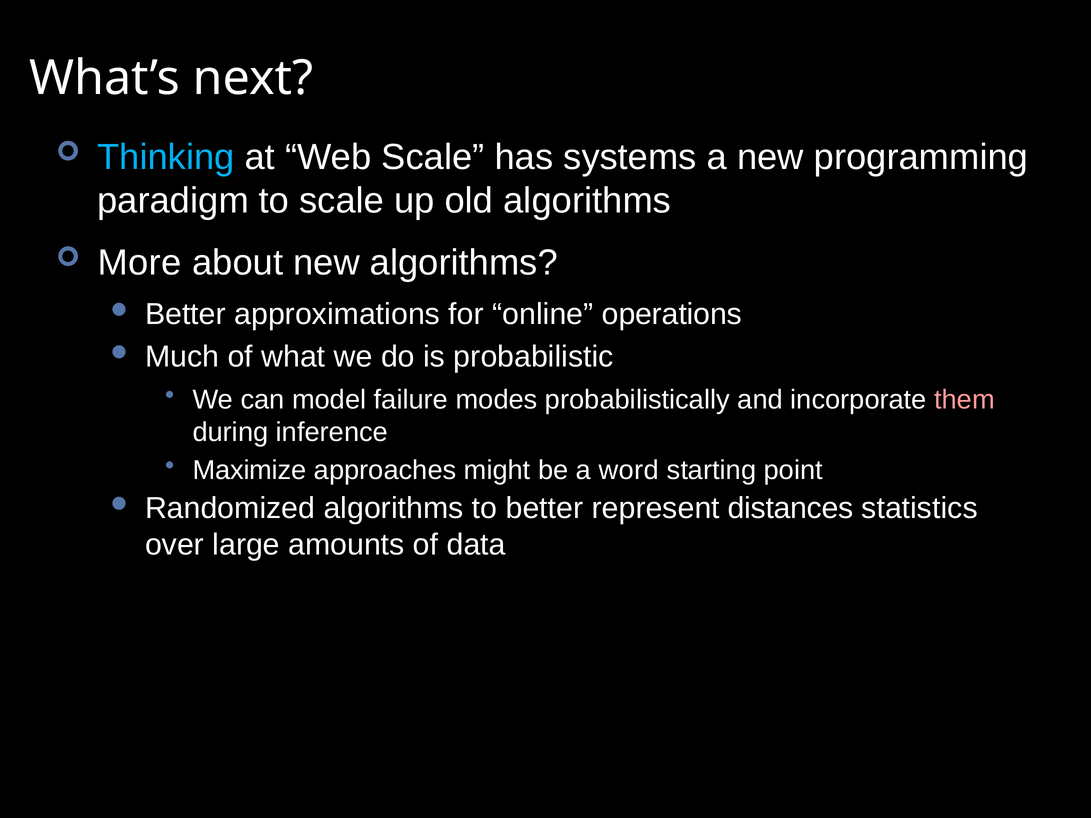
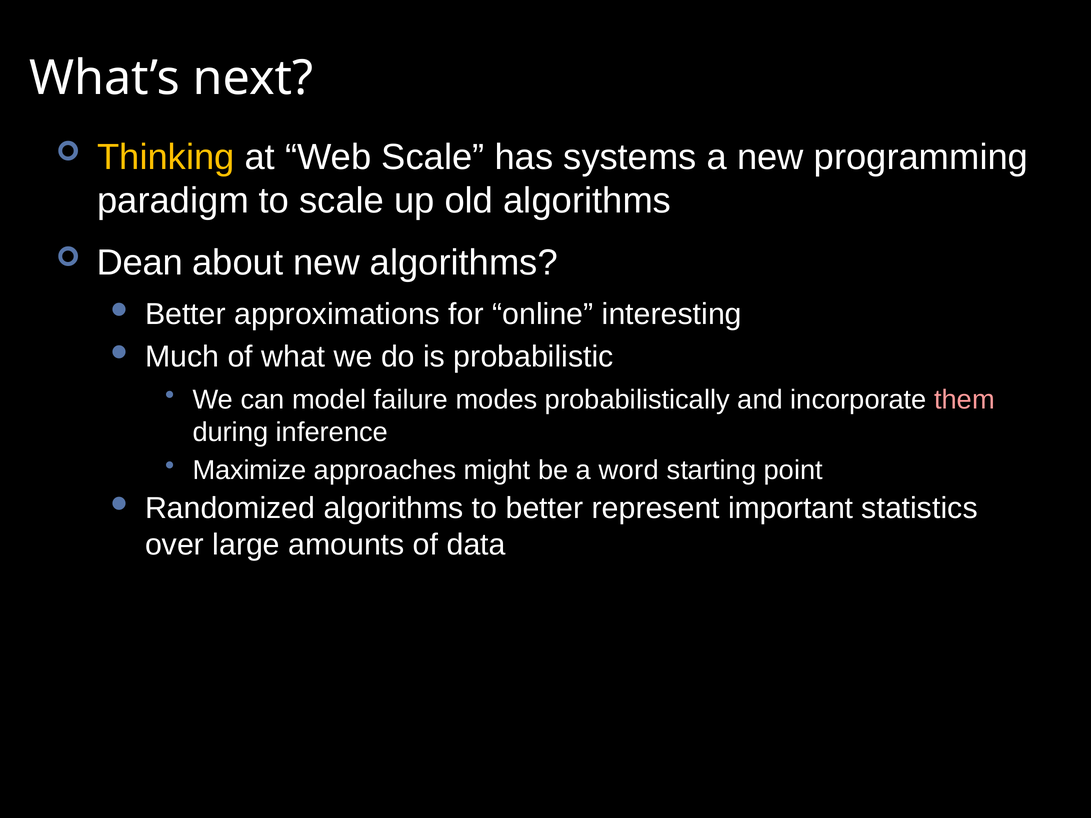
Thinking colour: light blue -> yellow
More: More -> Dean
operations: operations -> interesting
distances: distances -> important
